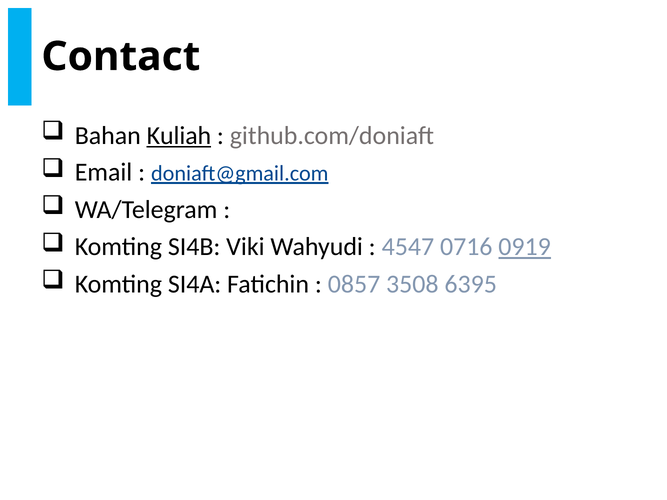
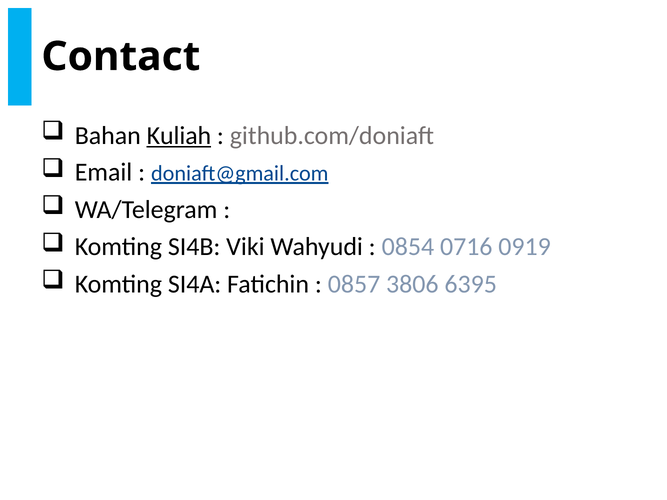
4547: 4547 -> 0854
0919 underline: present -> none
3508: 3508 -> 3806
